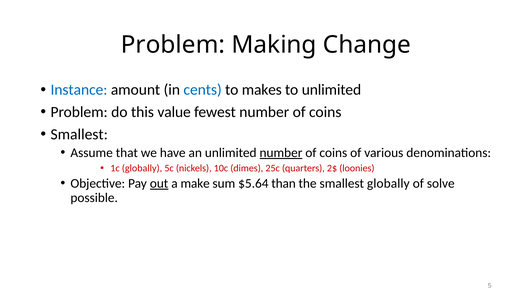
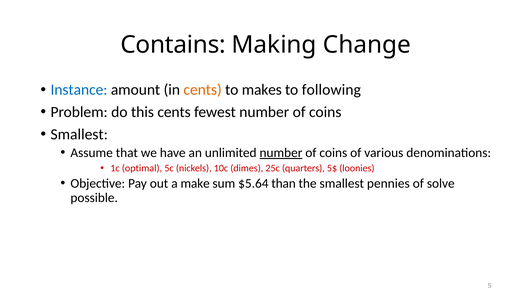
Problem at (173, 45): Problem -> Contains
cents at (203, 90) colour: blue -> orange
to unlimited: unlimited -> following
this value: value -> cents
1c globally: globally -> optimal
2$: 2$ -> 5$
out underline: present -> none
smallest globally: globally -> pennies
